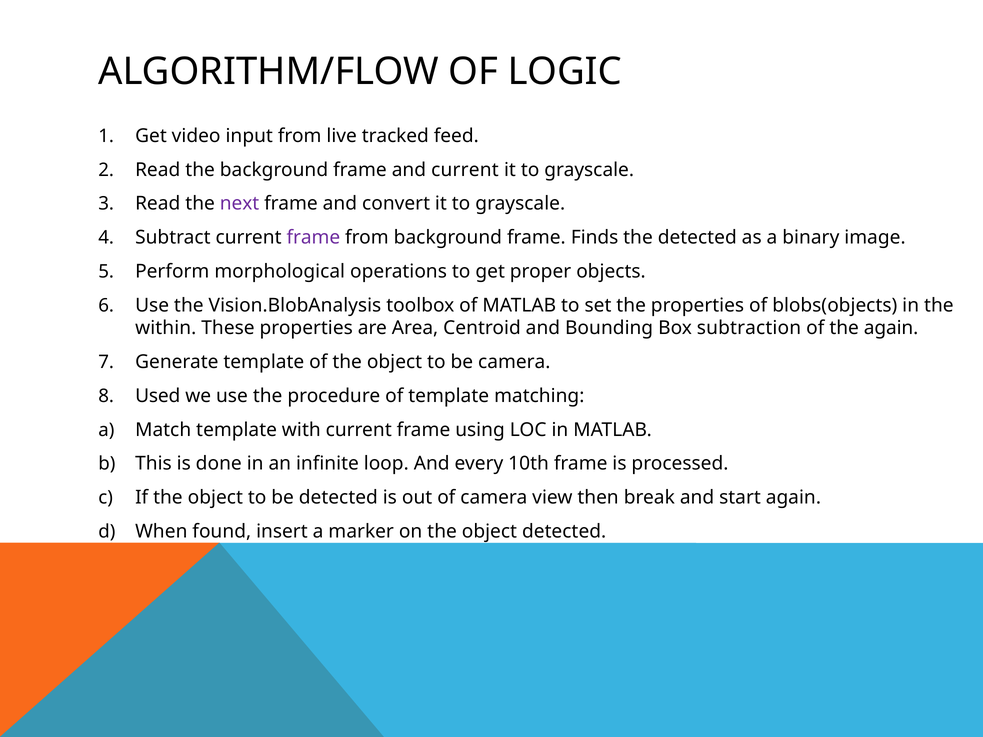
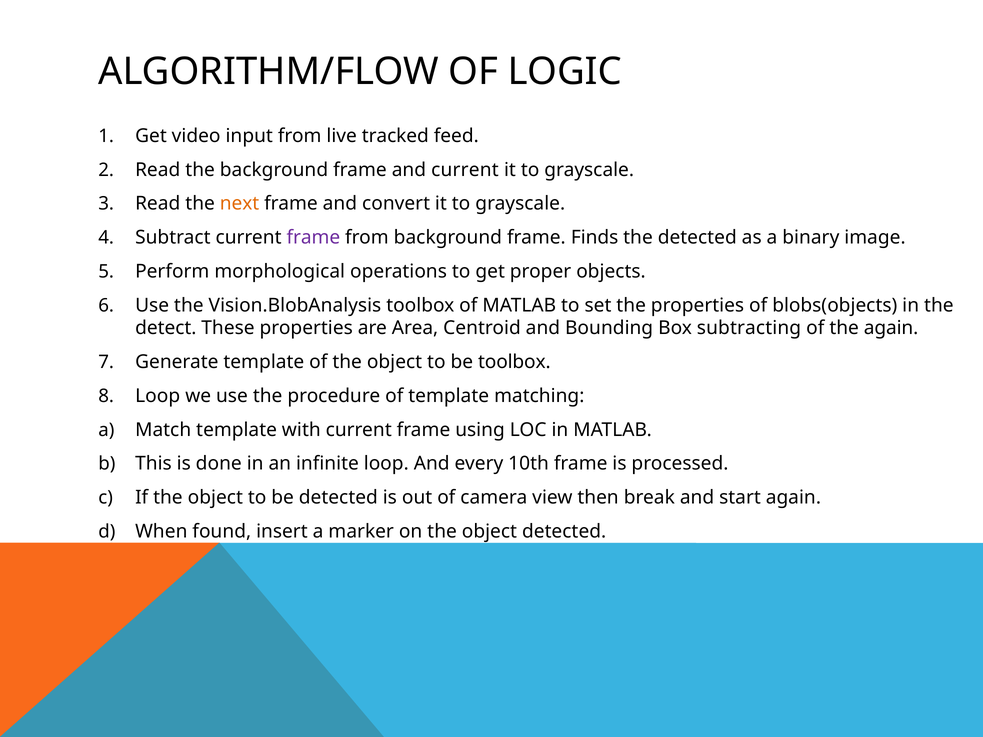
next colour: purple -> orange
within: within -> detect
subtraction: subtraction -> subtracting
be camera: camera -> toolbox
Used at (158, 396): Used -> Loop
